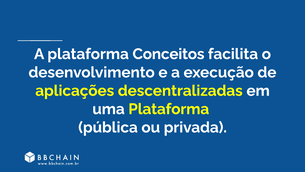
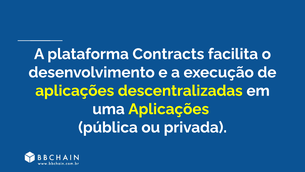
Conceitos: Conceitos -> Contracts
uma Plataforma: Plataforma -> Aplicações
